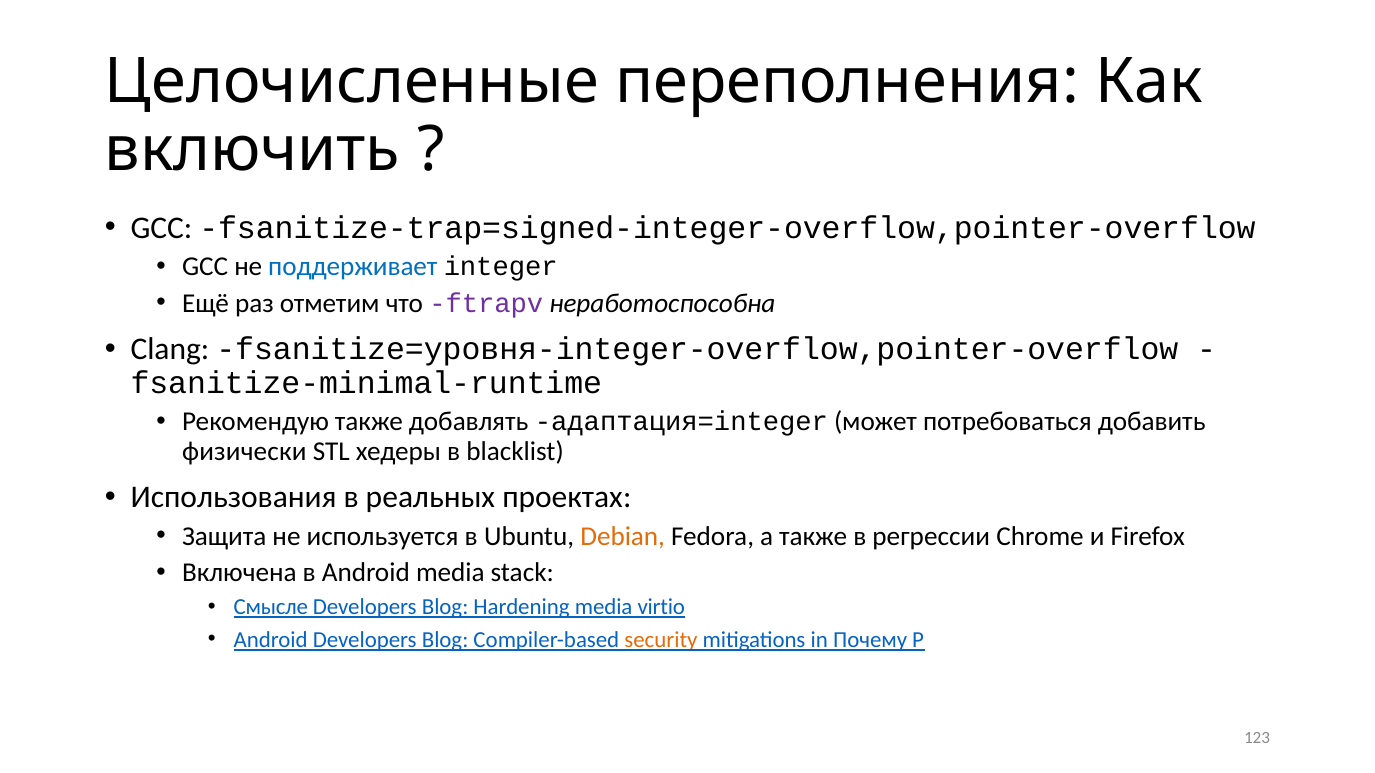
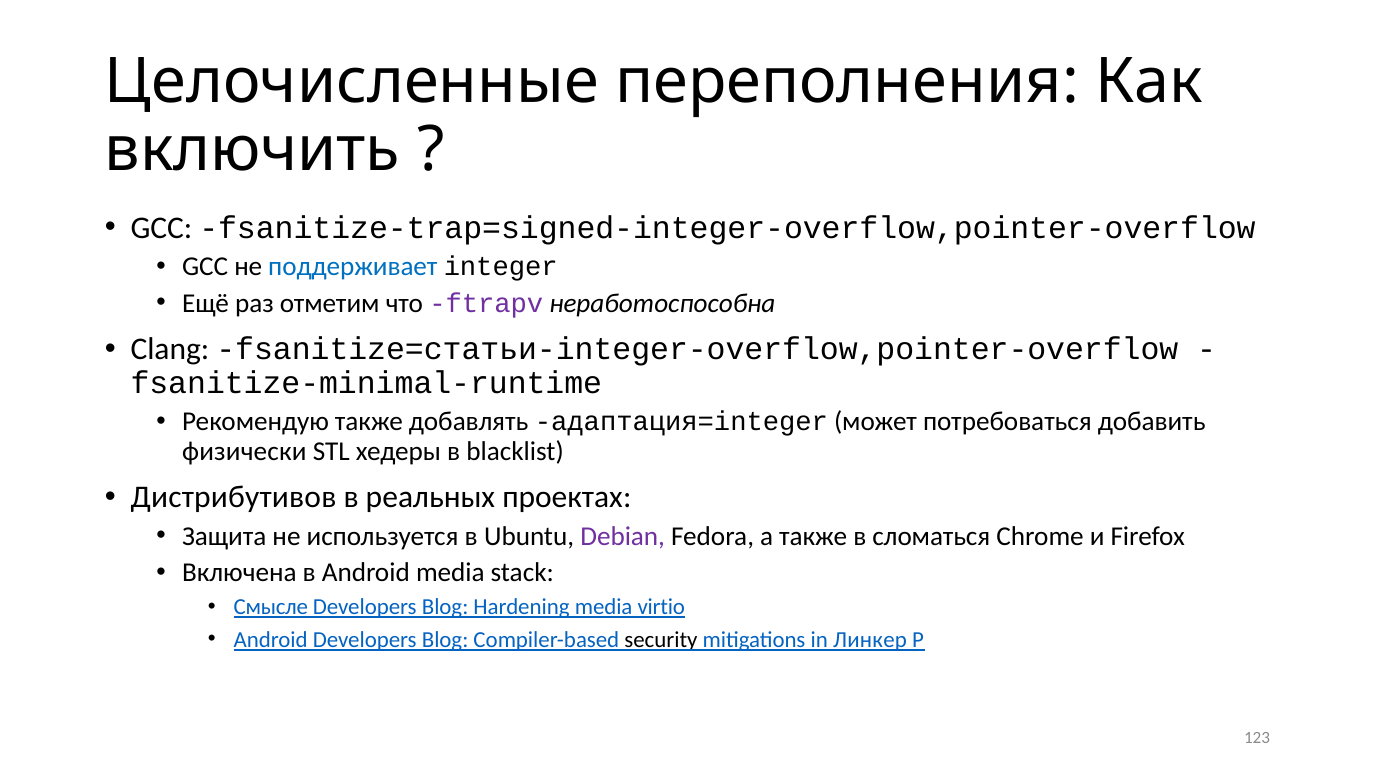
fsanitize=уровня-integer-overflow,pointer-overflow: fsanitize=уровня-integer-overflow,pointer-overflow -> fsanitize=статьи-integer-overflow,pointer-overflow
Использования: Использования -> Дистрибутивов
Debian colour: orange -> purple
регрессии: регрессии -> сломаться
security colour: orange -> black
Почему: Почему -> Линкер
